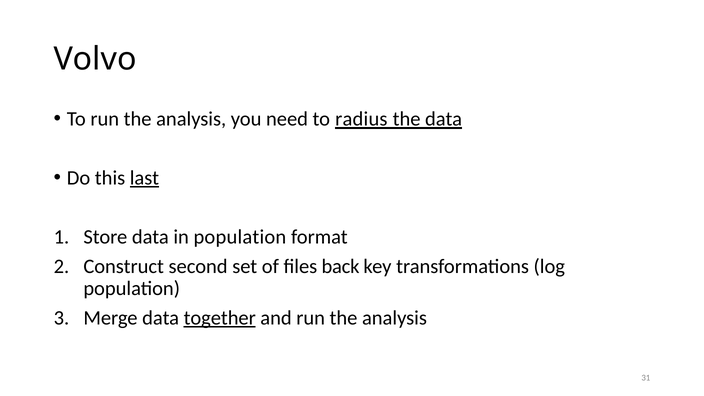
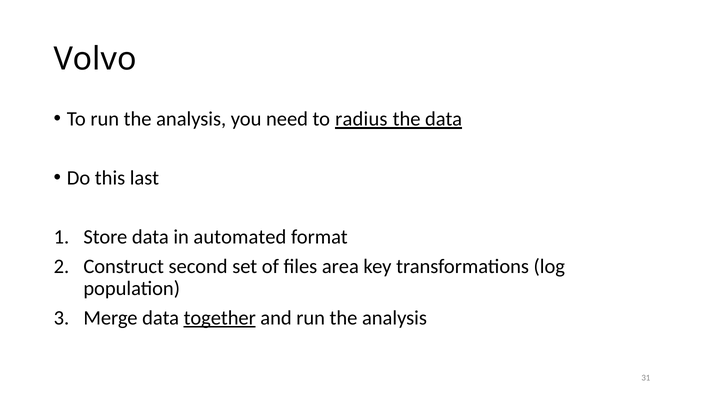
last underline: present -> none
in population: population -> automated
back: back -> area
